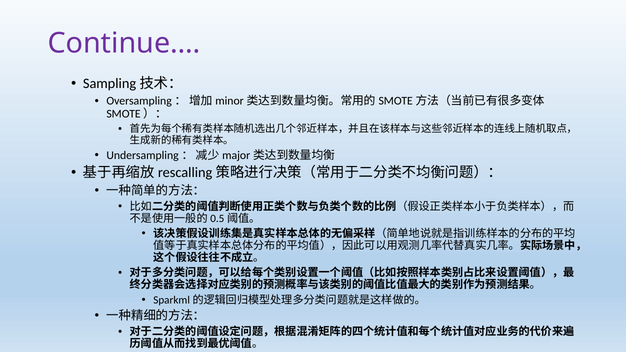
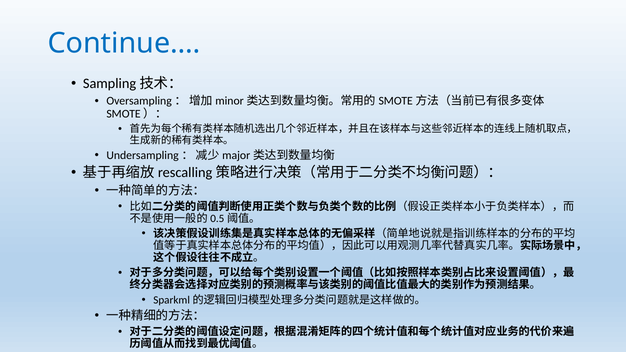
Continue… colour: purple -> blue
